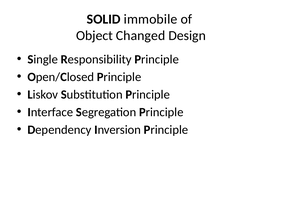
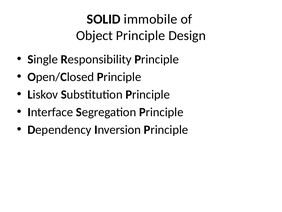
Object Changed: Changed -> Principle
